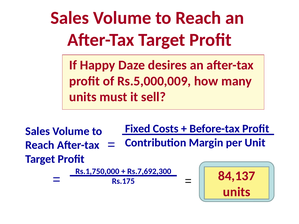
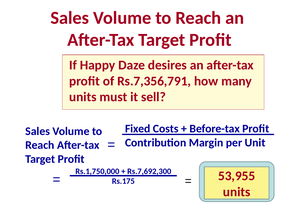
Rs.5,000,009: Rs.5,000,009 -> Rs.7,356,791
84,137: 84,137 -> 53,955
